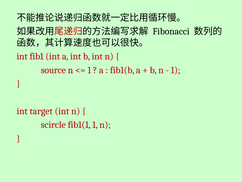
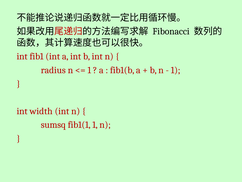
source: source -> radius
target: target -> width
scircle: scircle -> sumsq
